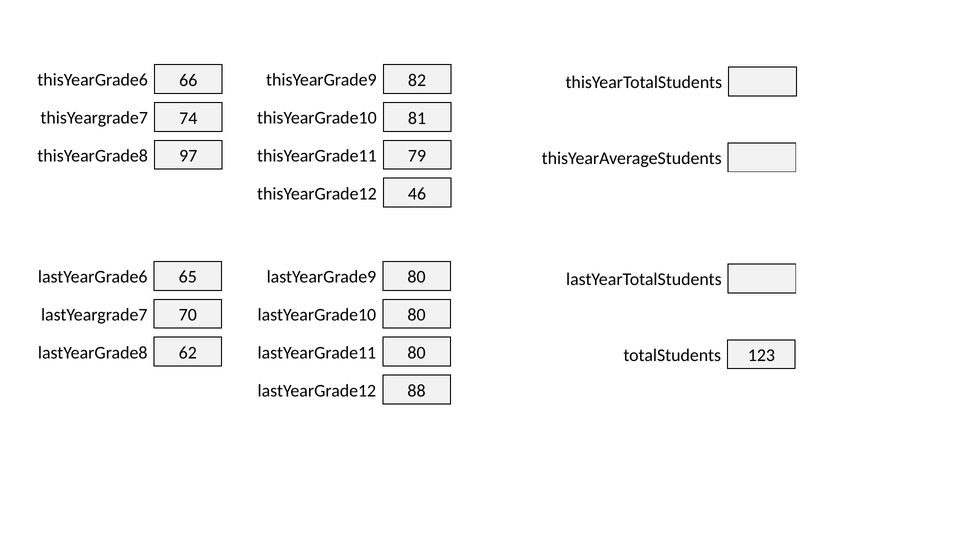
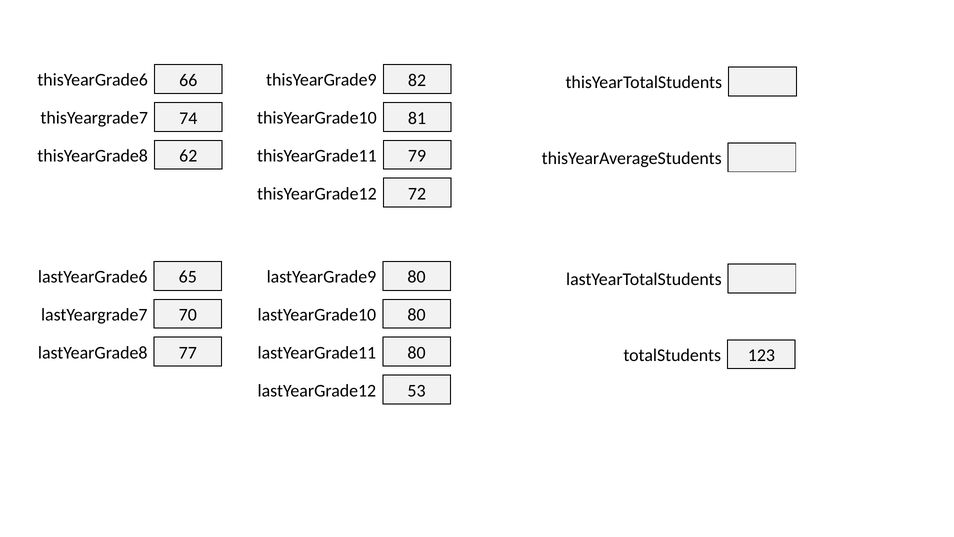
97: 97 -> 62
46: 46 -> 72
62: 62 -> 77
88: 88 -> 53
